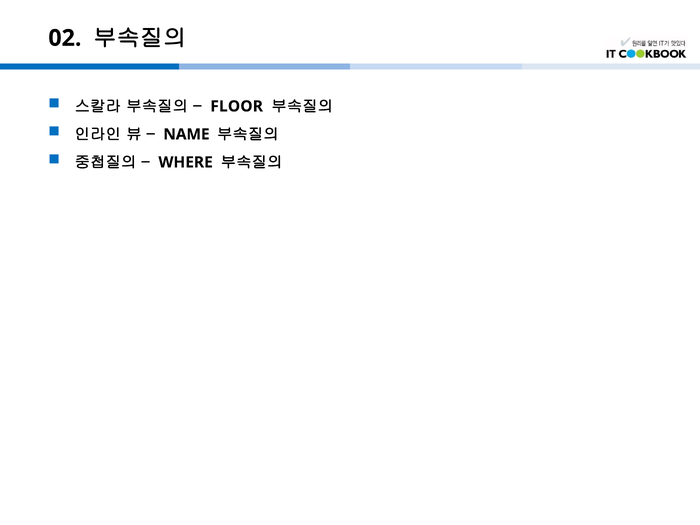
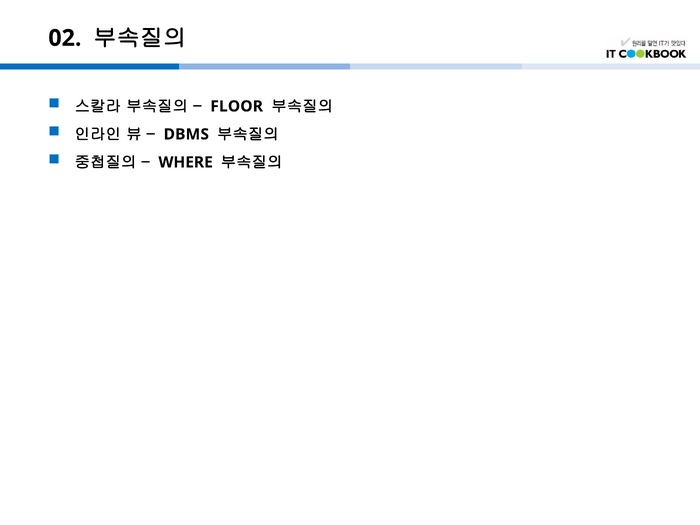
NAME: NAME -> DBMS
